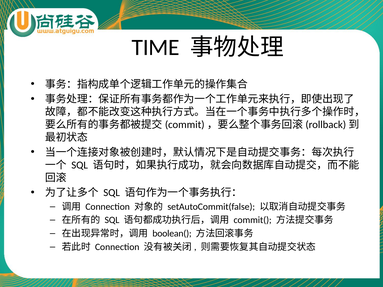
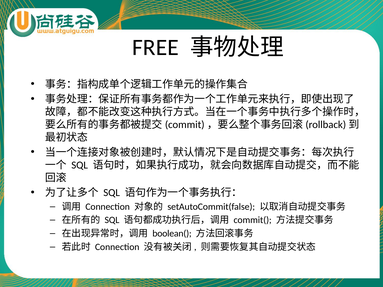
TIME: TIME -> FREE
